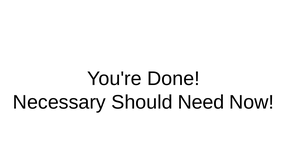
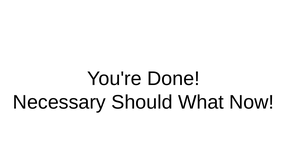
Need: Need -> What
